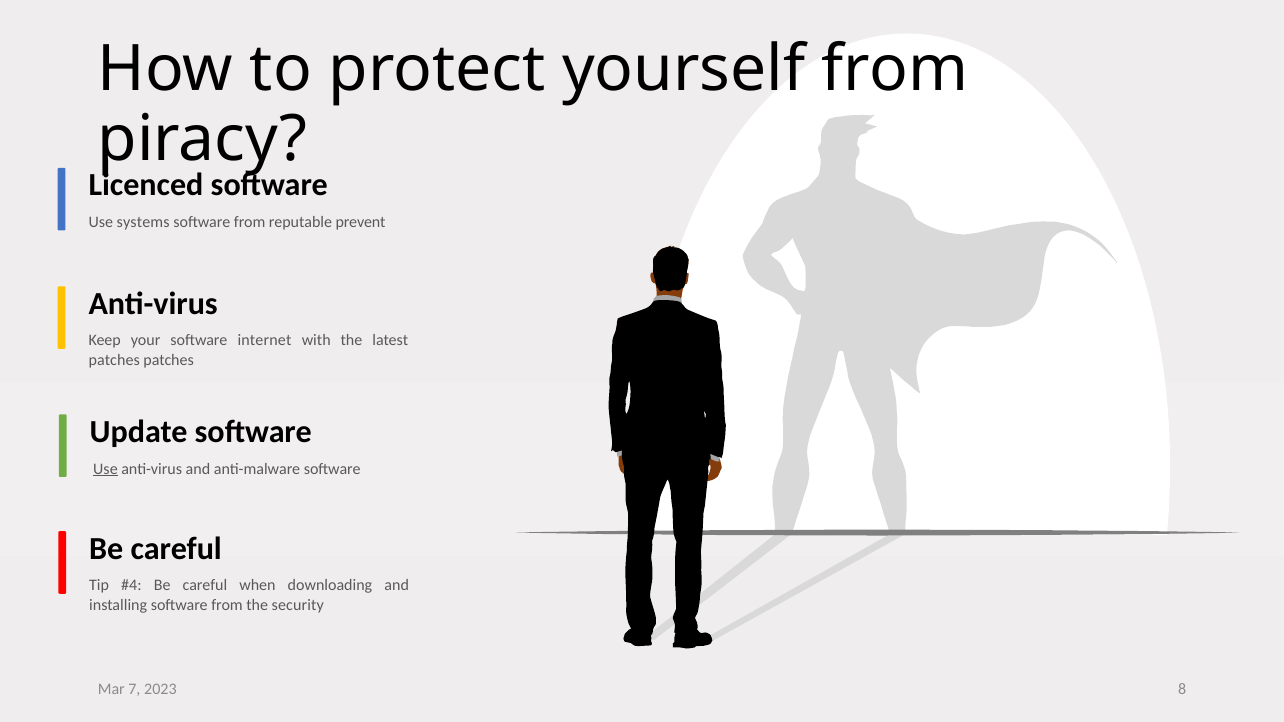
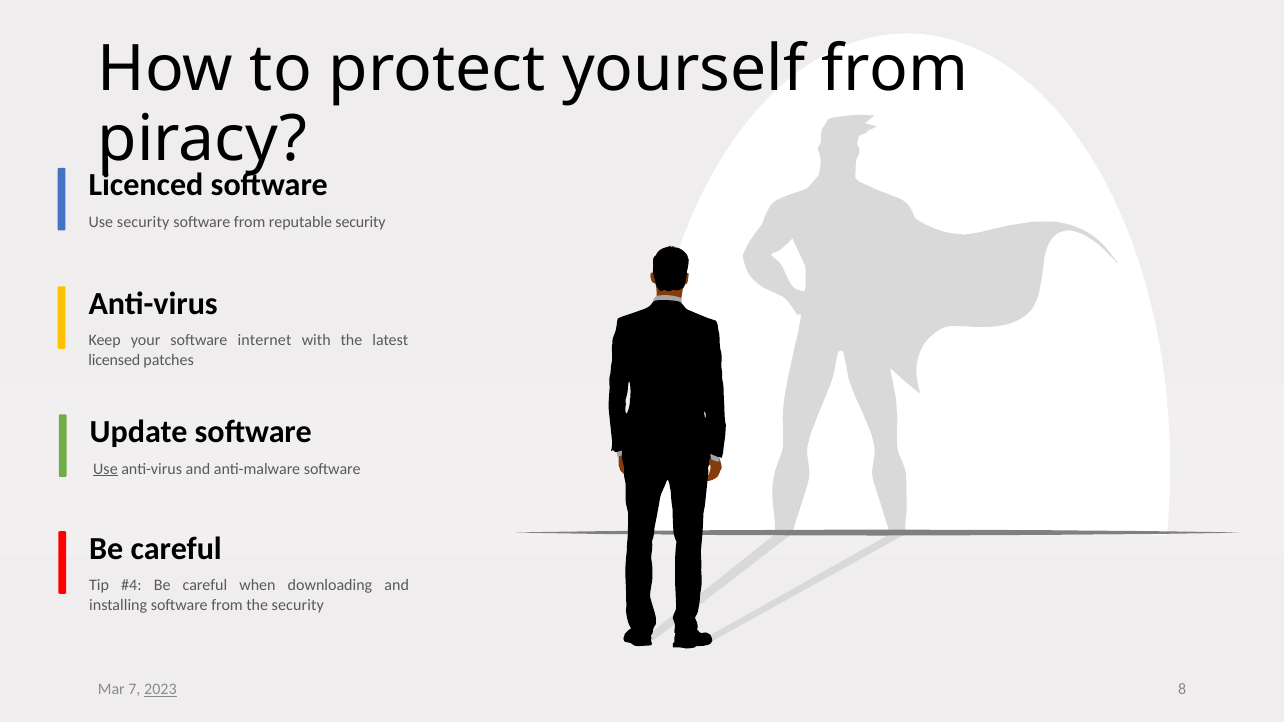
Use systems: systems -> security
reputable prevent: prevent -> security
patches at (114, 360): patches -> licensed
2023 underline: none -> present
